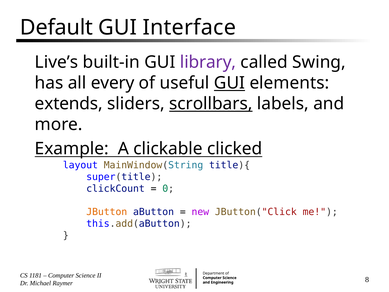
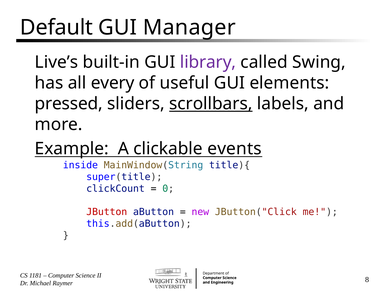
Interface: Interface -> Manager
GUI at (229, 83) underline: present -> none
extends: extends -> pressed
clicked: clicked -> events
layout: layout -> inside
JButton colour: orange -> red
